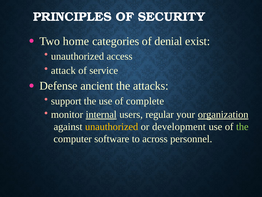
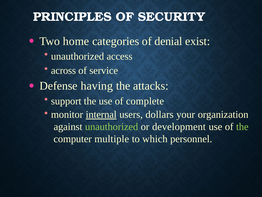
attack: attack -> across
ancient: ancient -> having
regular: regular -> dollars
organization underline: present -> none
unauthorized at (112, 126) colour: yellow -> light green
software: software -> multiple
across: across -> which
